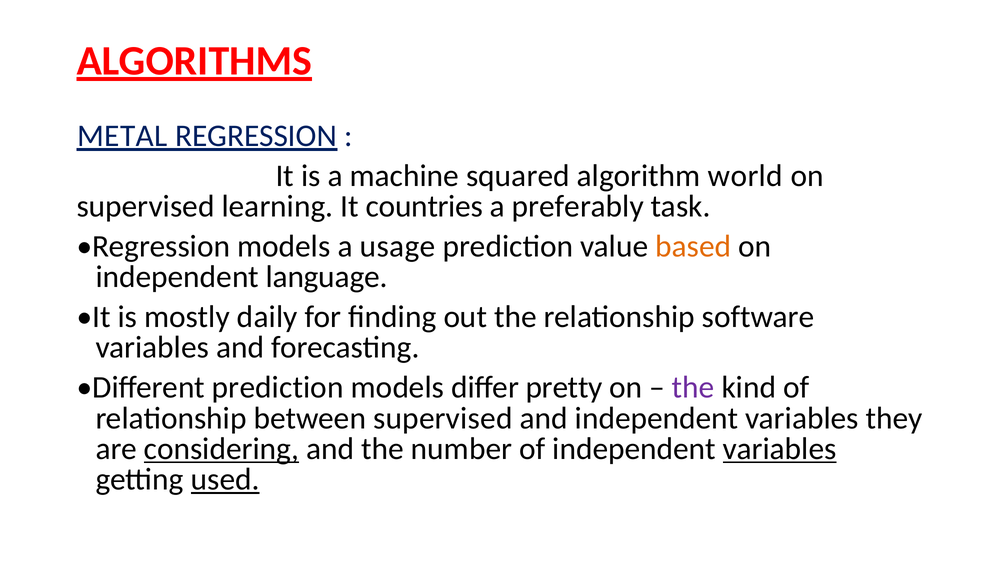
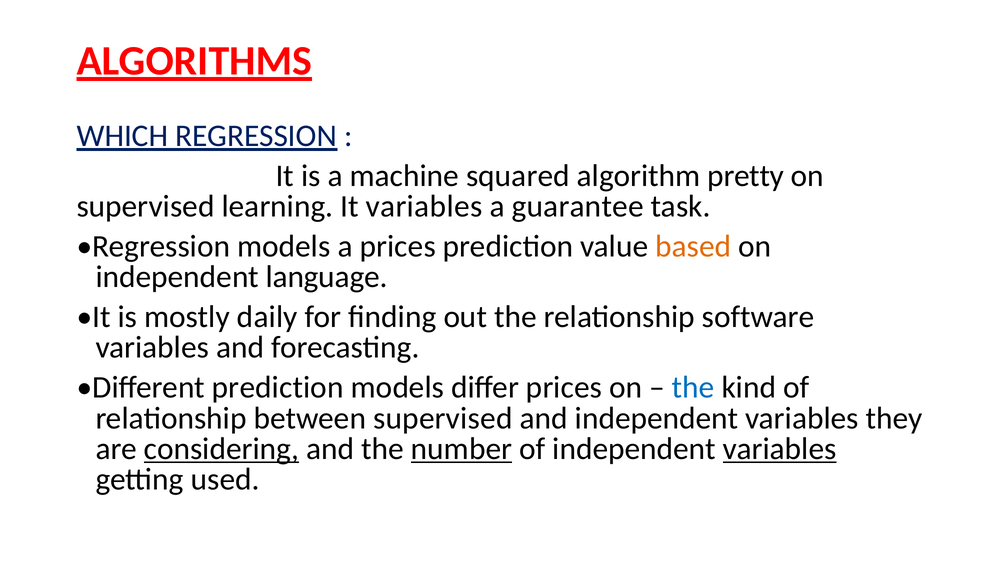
METAL: METAL -> WHICH
world: world -> pretty
It countries: countries -> variables
preferably: preferably -> guarantee
a usage: usage -> prices
differ pretty: pretty -> prices
the at (693, 387) colour: purple -> blue
number underline: none -> present
used underline: present -> none
